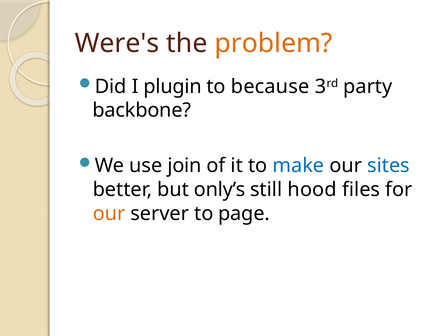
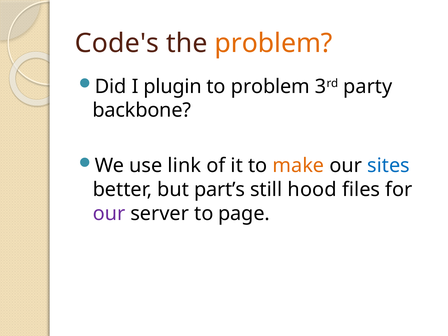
Were's: Were's -> Code's
to because: because -> problem
join: join -> link
make colour: blue -> orange
only’s: only’s -> part’s
our at (109, 213) colour: orange -> purple
